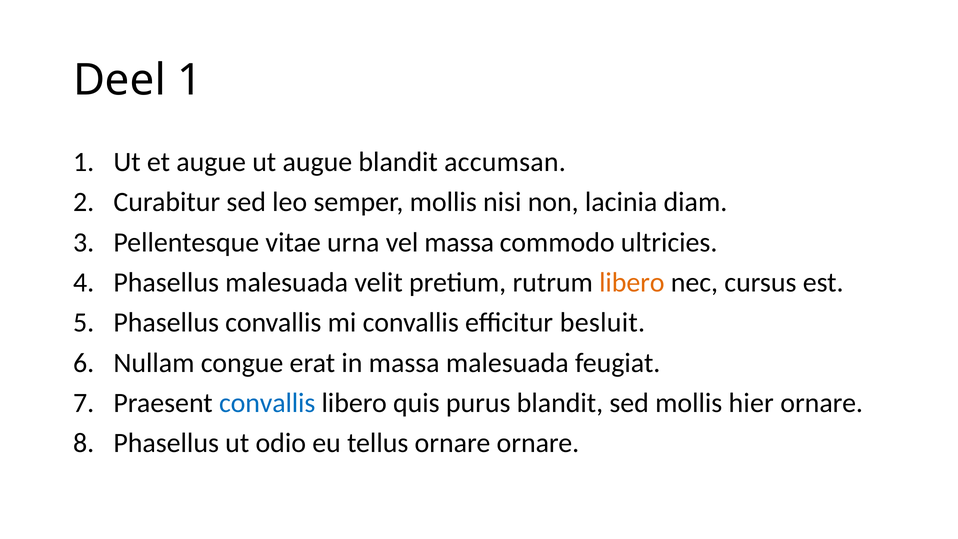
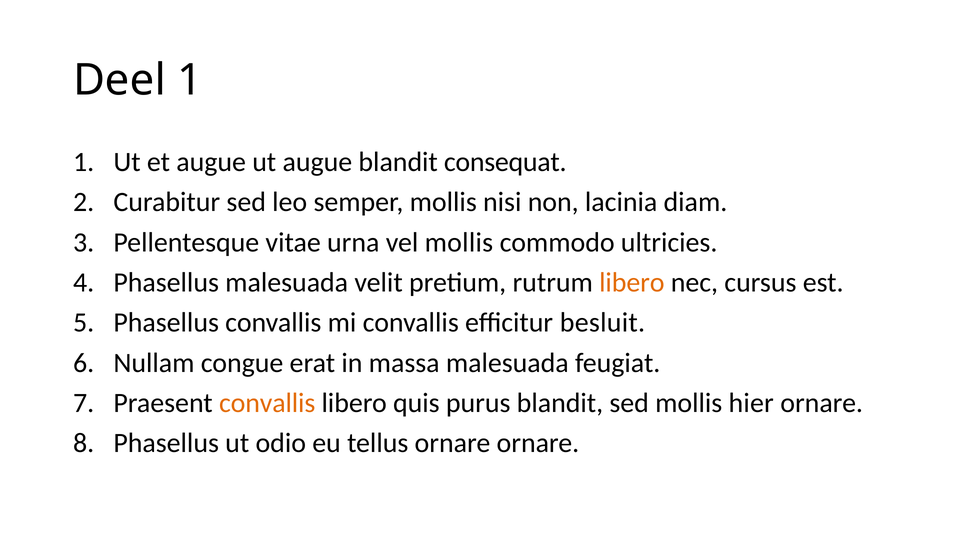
accumsan: accumsan -> consequat
vel massa: massa -> mollis
convallis at (267, 403) colour: blue -> orange
